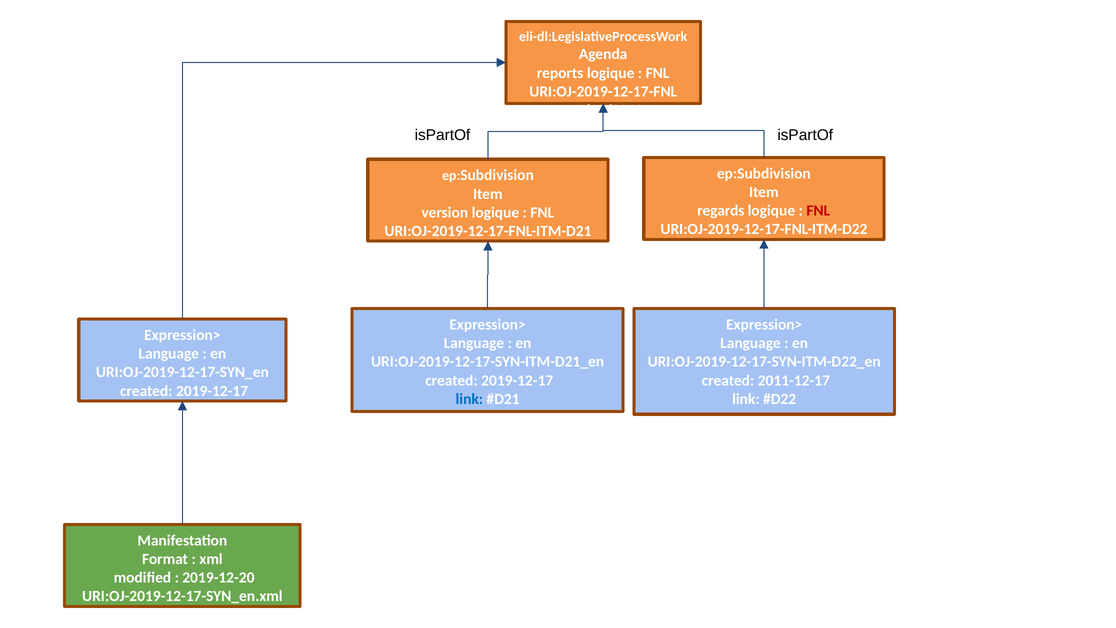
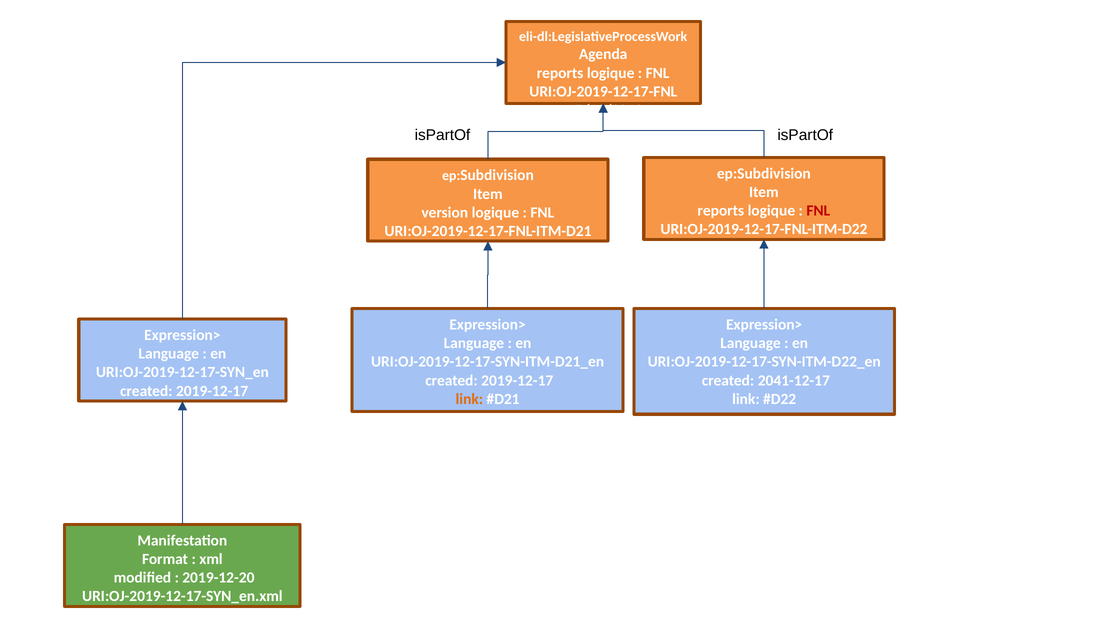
regards at (721, 211): regards -> reports
2011-12-17: 2011-12-17 -> 2041-12-17
link at (469, 399) colour: blue -> orange
